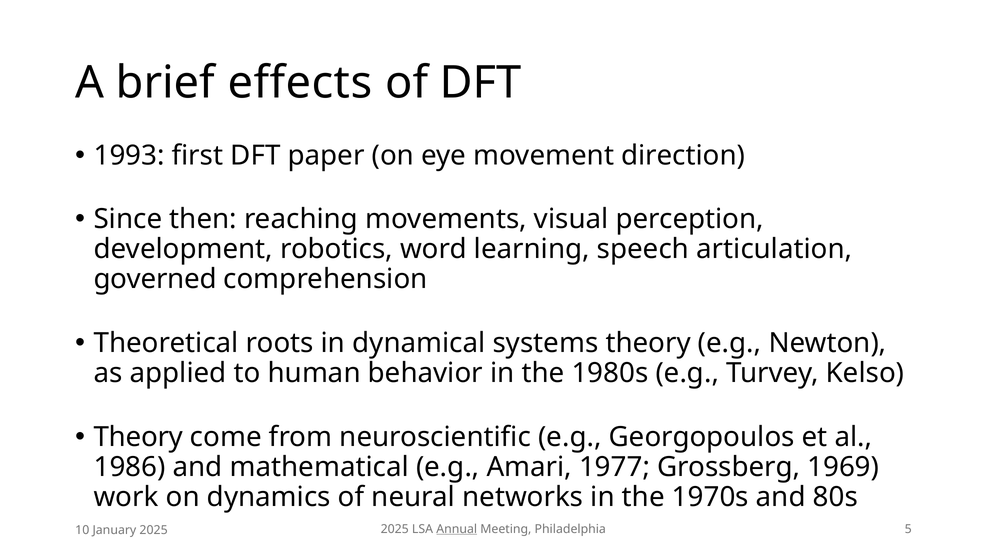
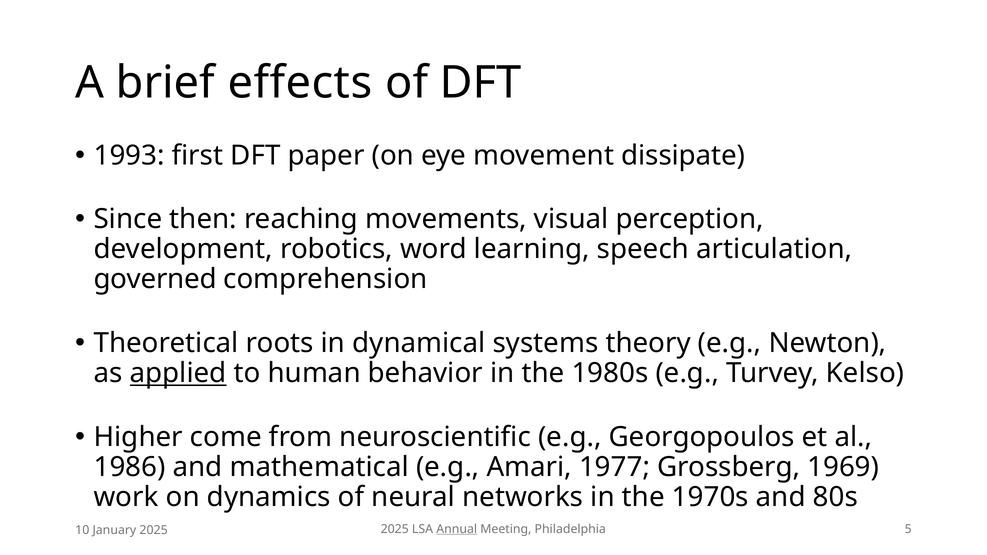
direction: direction -> dissipate
applied underline: none -> present
Theory at (138, 437): Theory -> Higher
